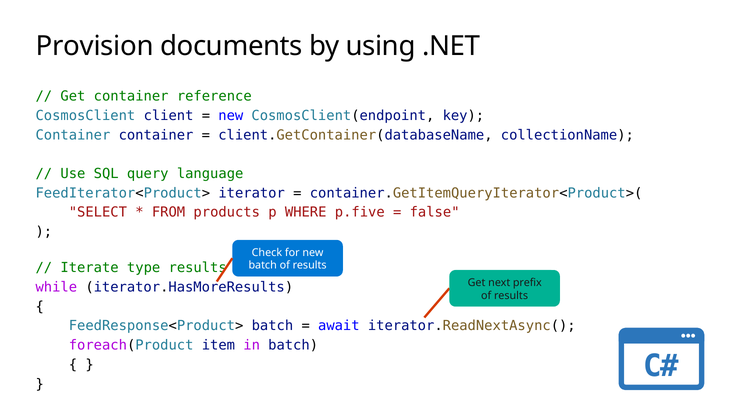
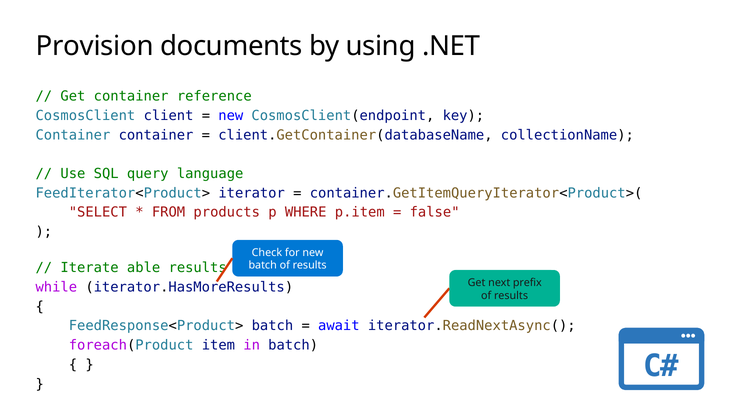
p.five: p.five -> p.item
type: type -> able
